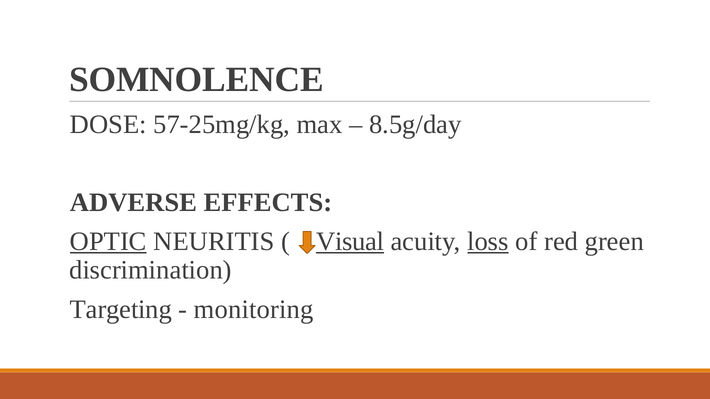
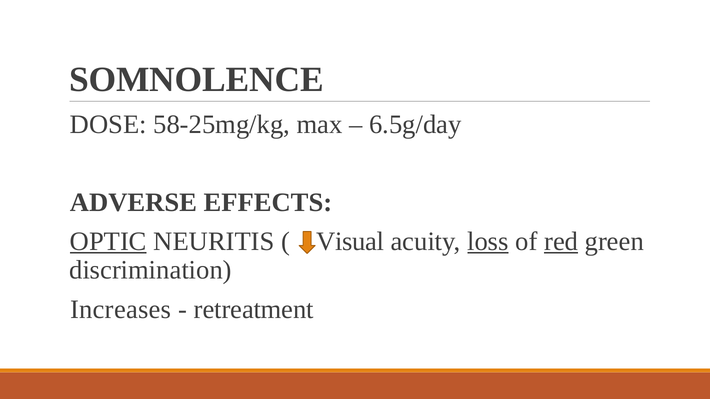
57-25mg/kg: 57-25mg/kg -> 58-25mg/kg
8.5g/day: 8.5g/day -> 6.5g/day
Visual underline: present -> none
red underline: none -> present
Targeting: Targeting -> Increases
monitoring: monitoring -> retreatment
